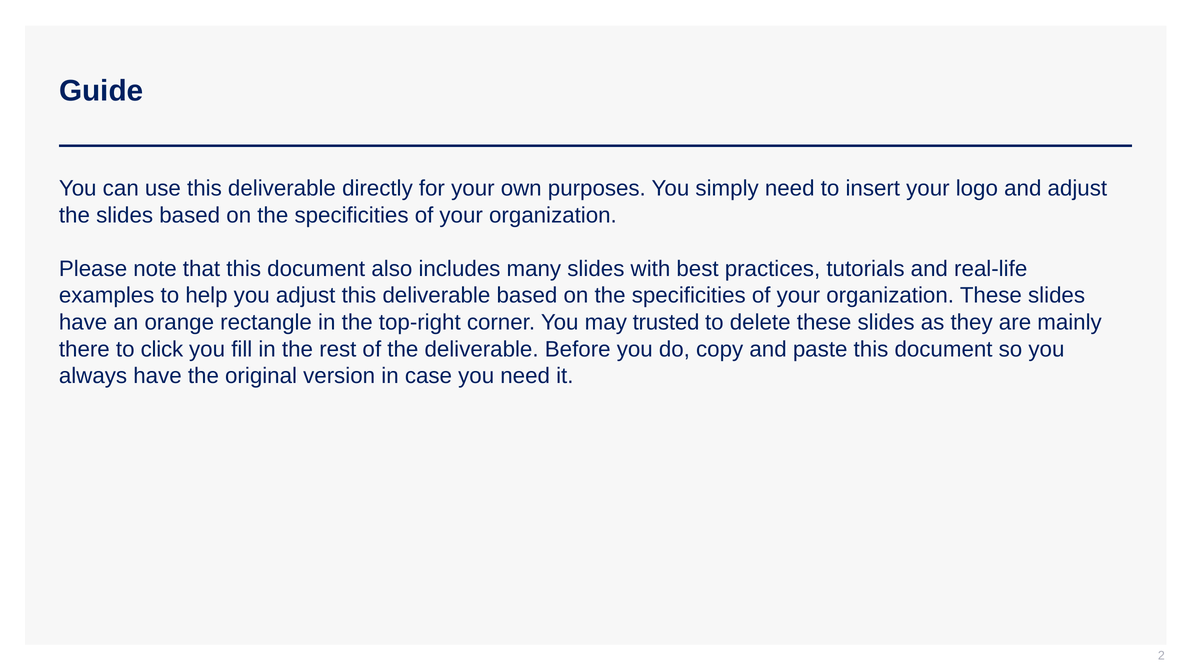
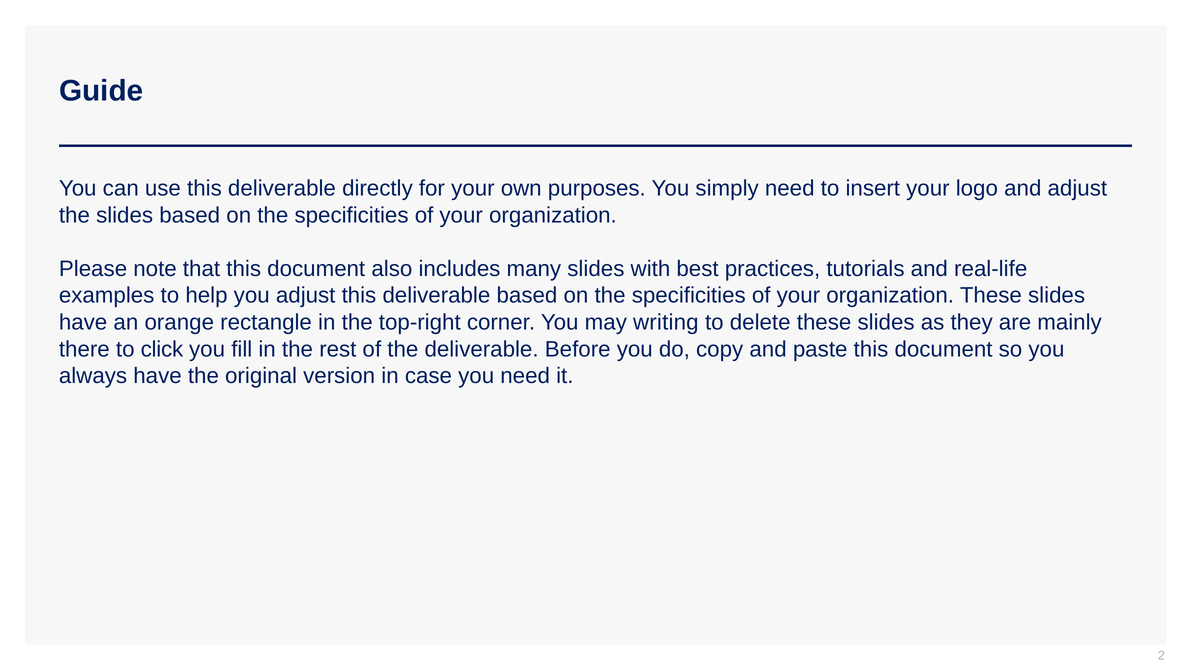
trusted: trusted -> writing
